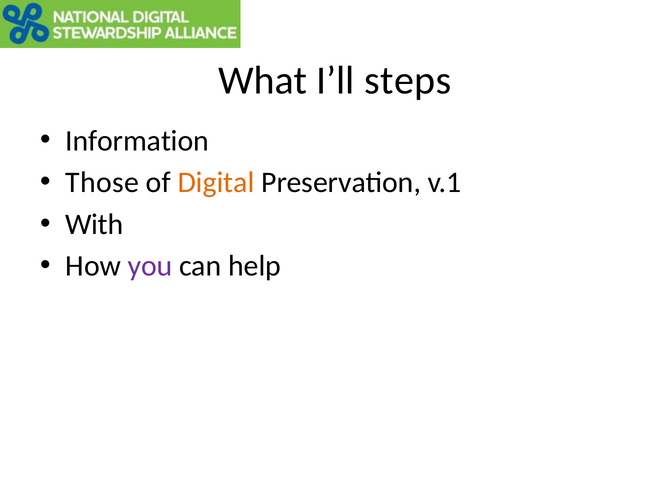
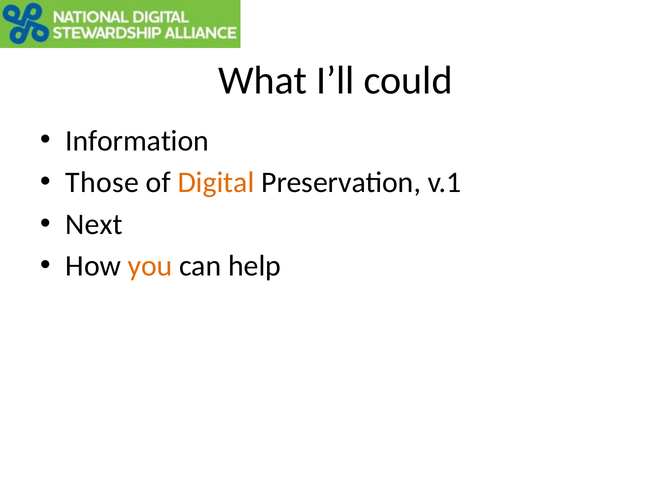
steps: steps -> could
With: With -> Next
you colour: purple -> orange
